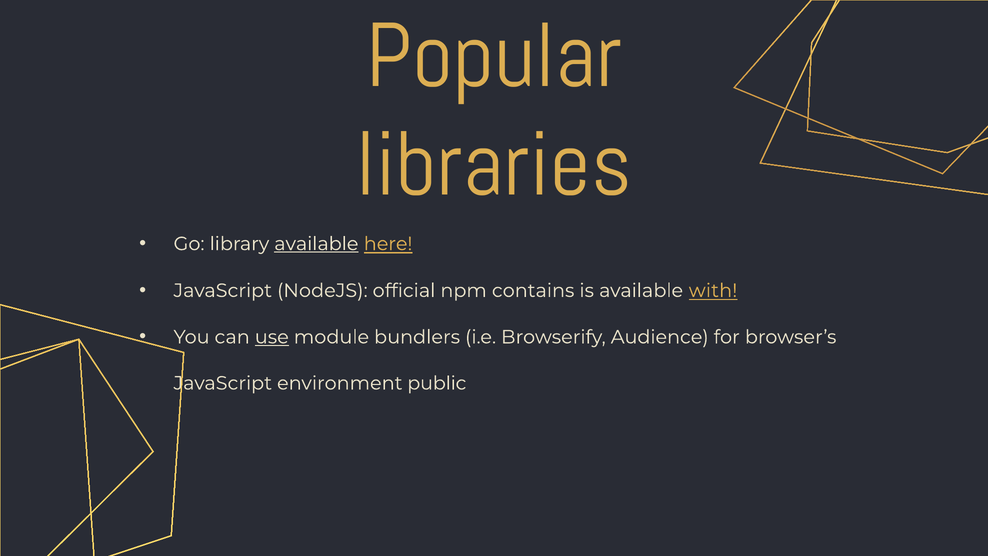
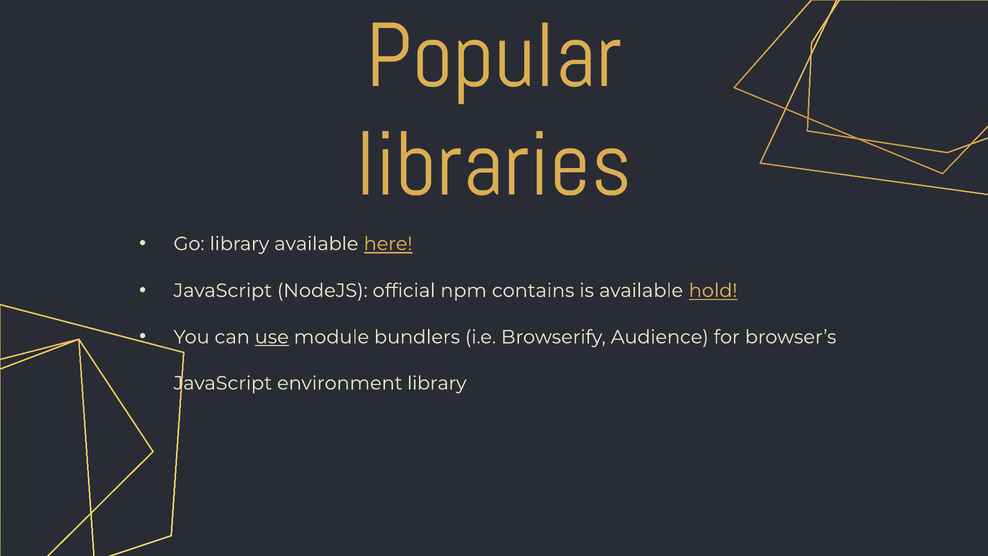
available at (316, 244) underline: present -> none
with: with -> hold
environment public: public -> library
